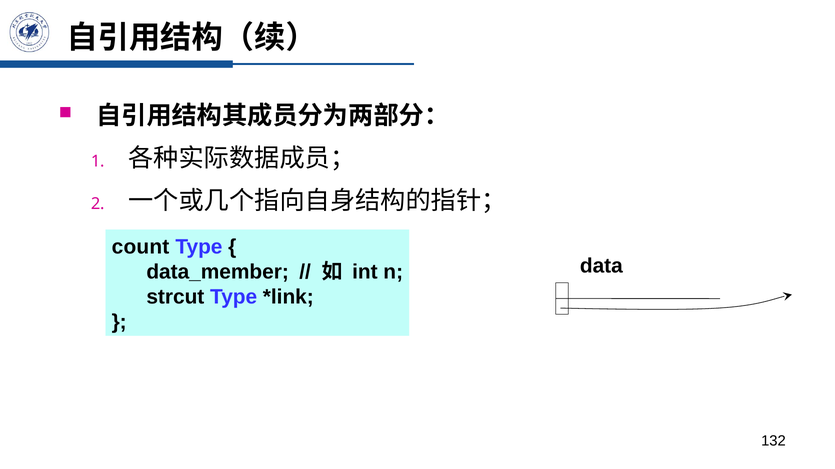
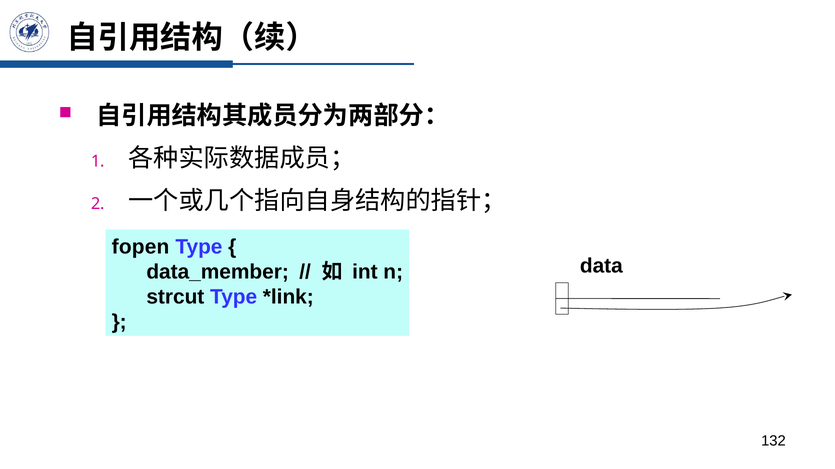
count: count -> fopen
